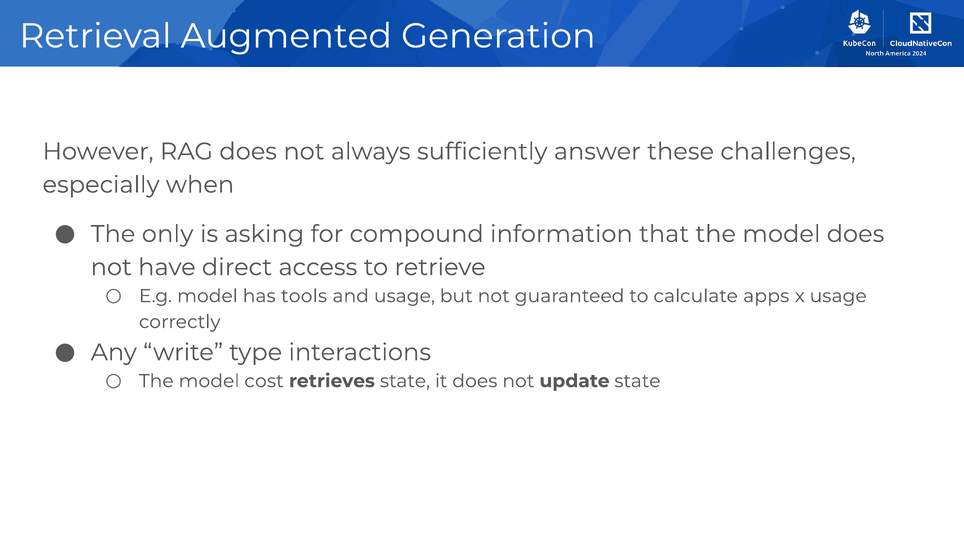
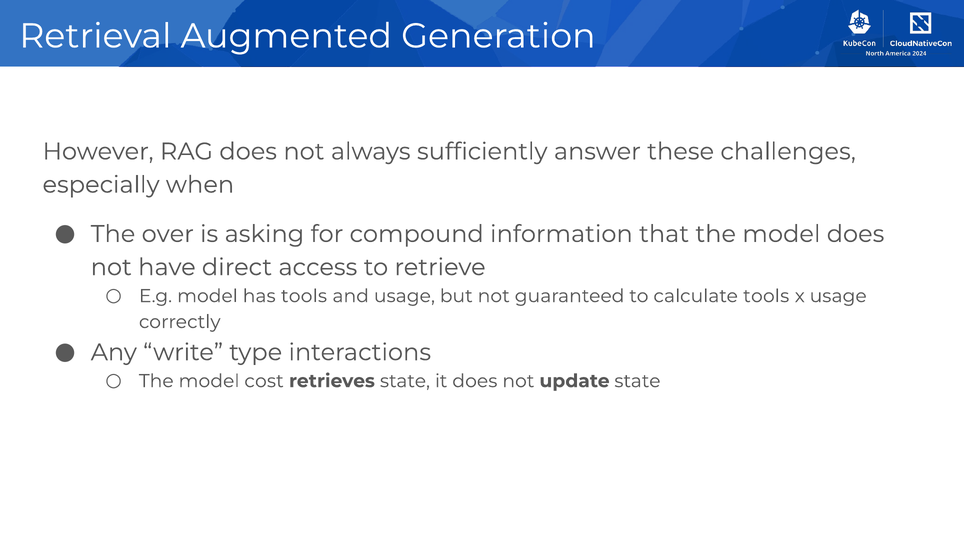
only: only -> over
calculate apps: apps -> tools
